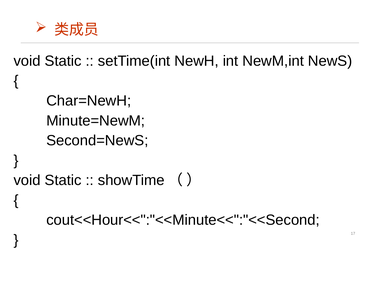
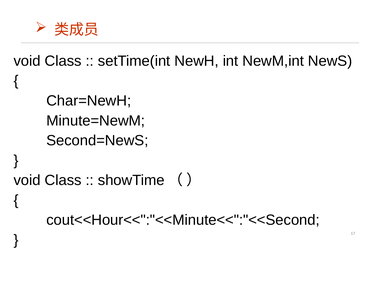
Static at (63, 61): Static -> Class
Static at (63, 180): Static -> Class
